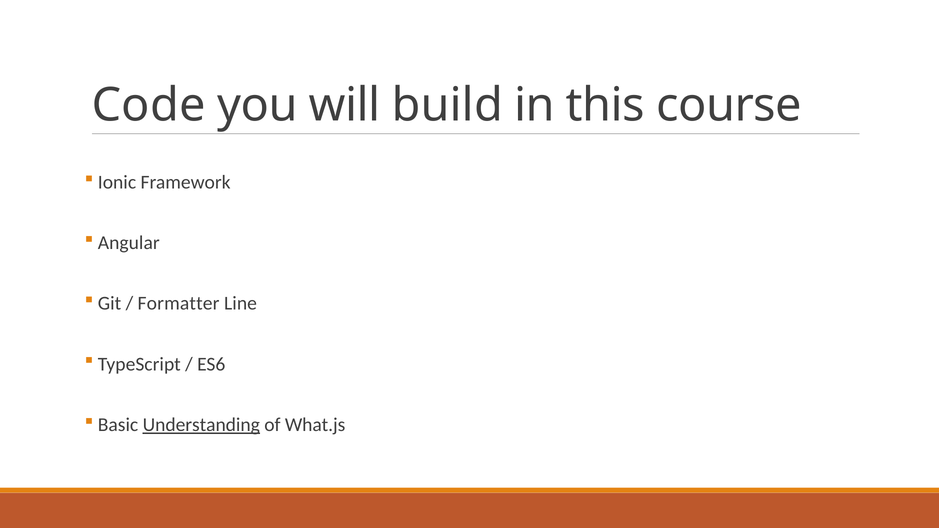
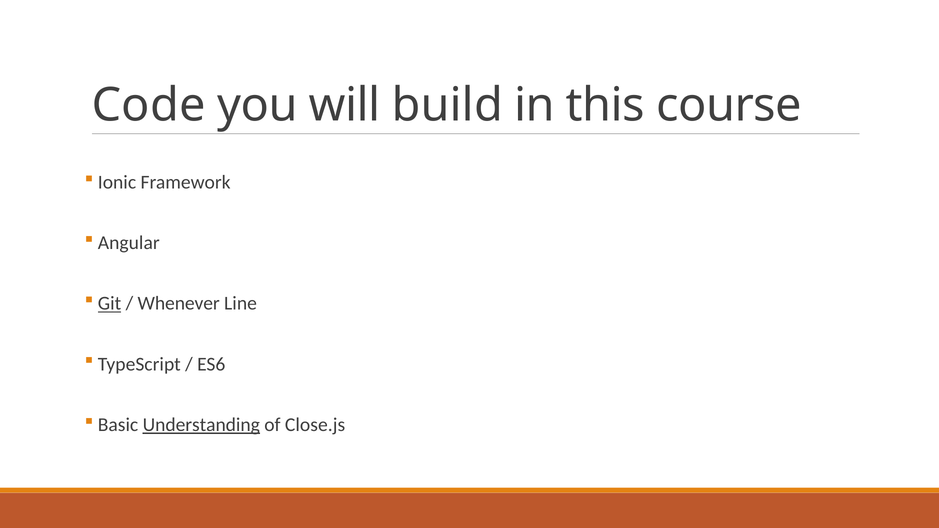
Git underline: none -> present
Formatter: Formatter -> Whenever
What.js: What.js -> Close.js
